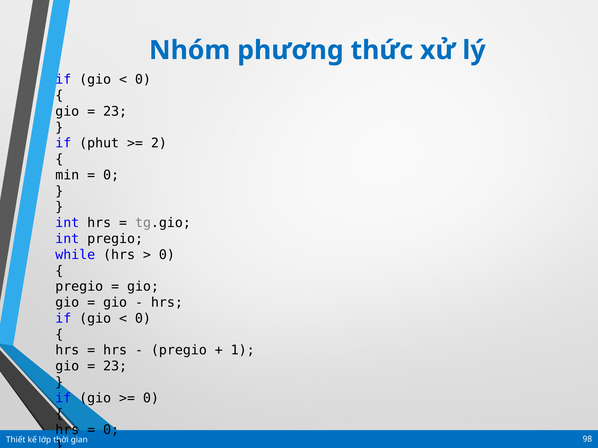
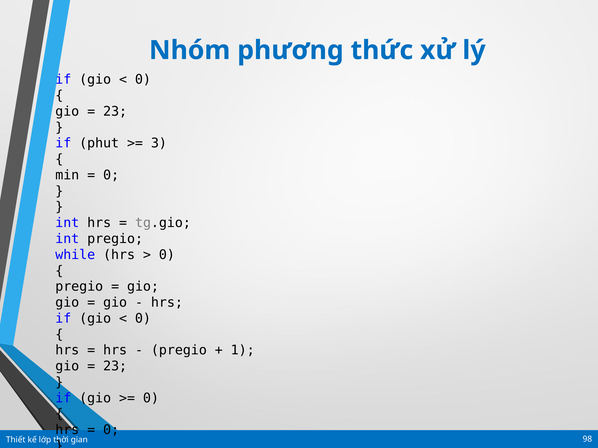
2: 2 -> 3
